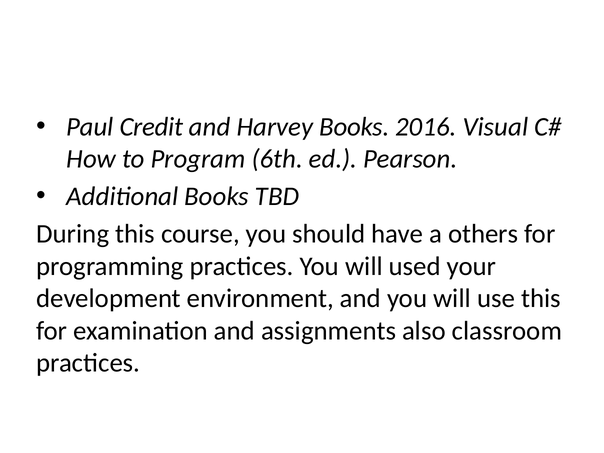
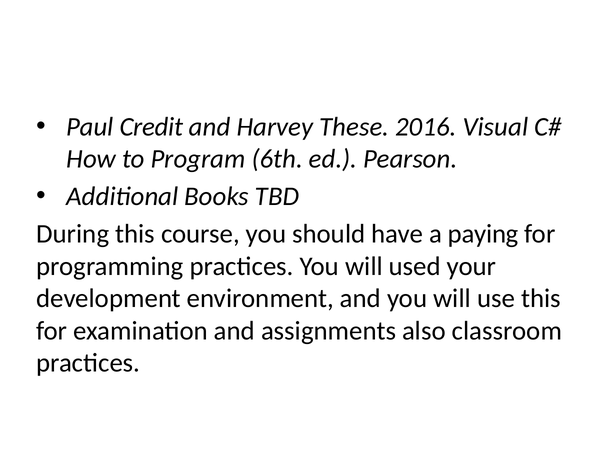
Harvey Books: Books -> These
others: others -> paying
